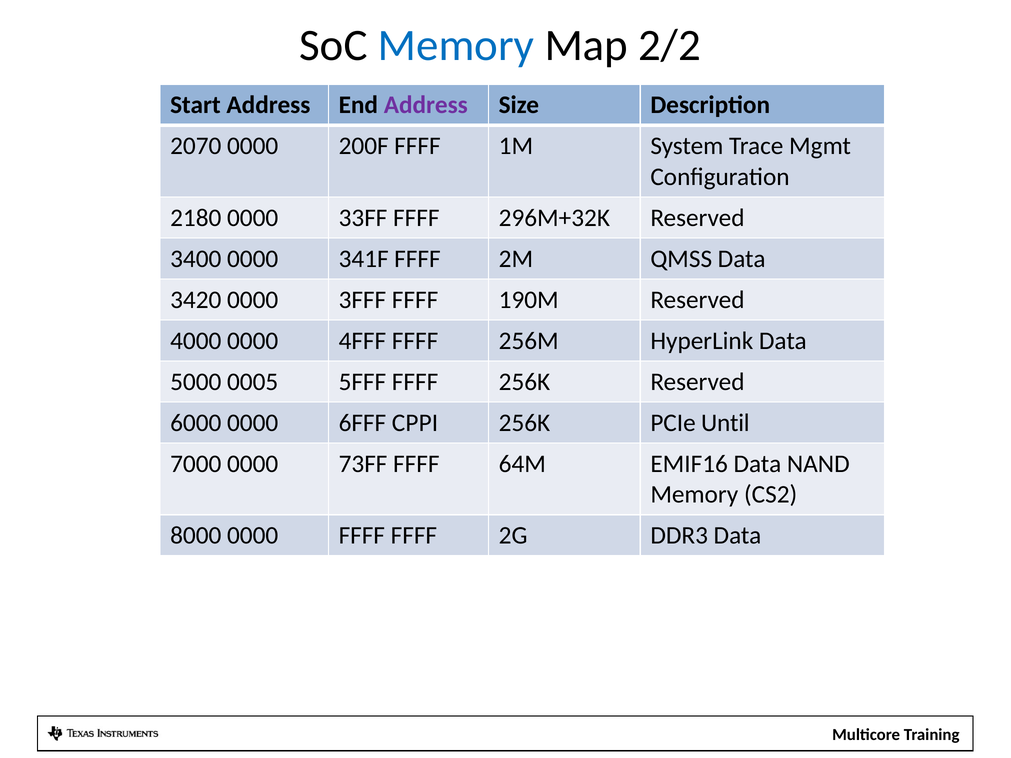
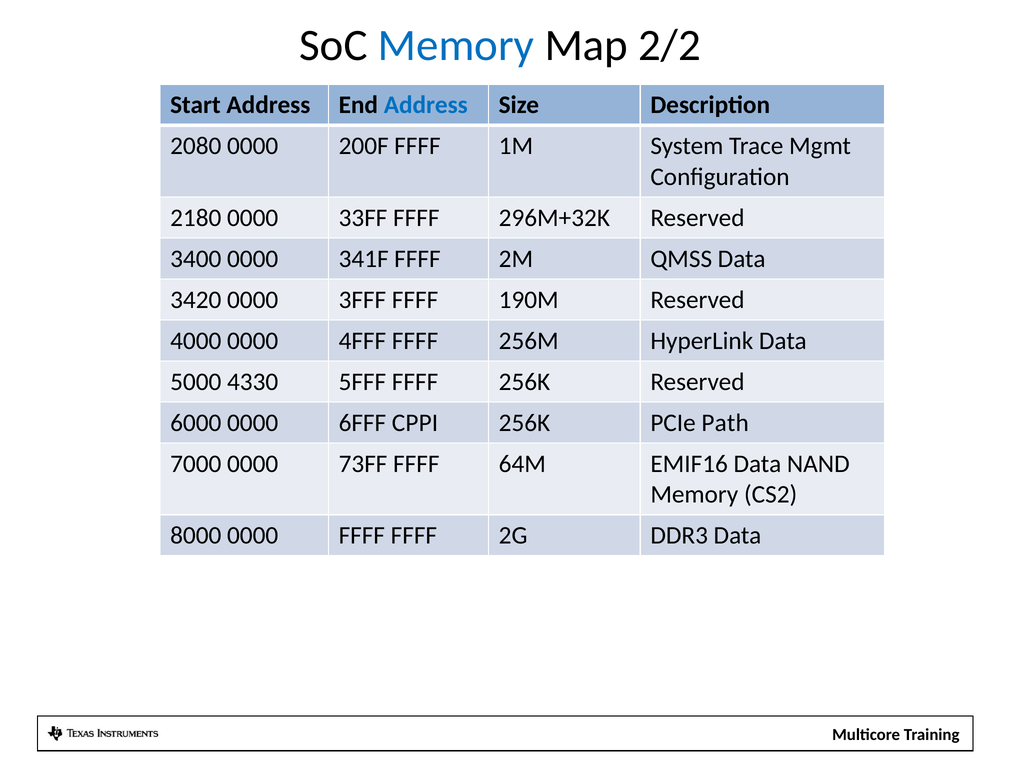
Address at (426, 105) colour: purple -> blue
2070: 2070 -> 2080
0005: 0005 -> 4330
Until: Until -> Path
